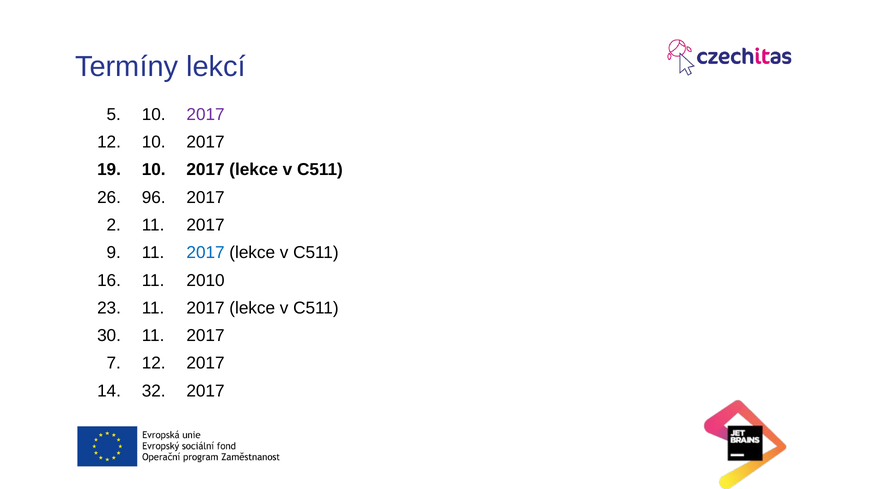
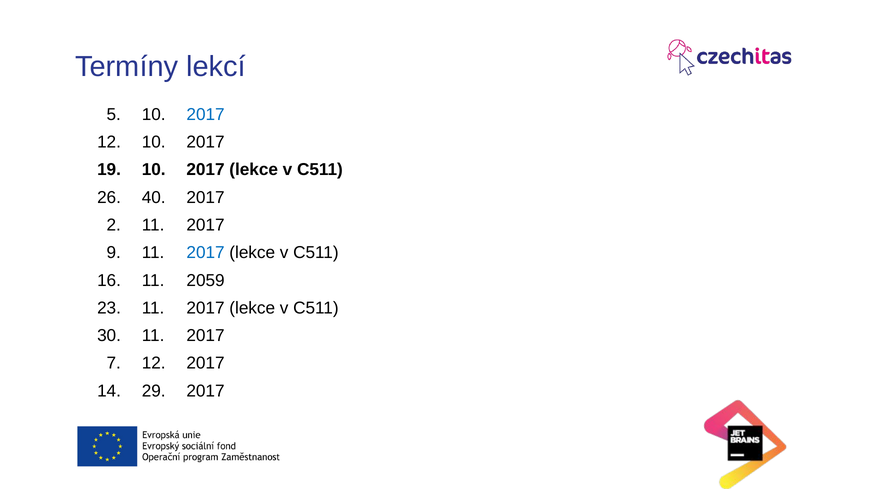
2017 at (206, 114) colour: purple -> blue
96: 96 -> 40
2010: 2010 -> 2059
32: 32 -> 29
